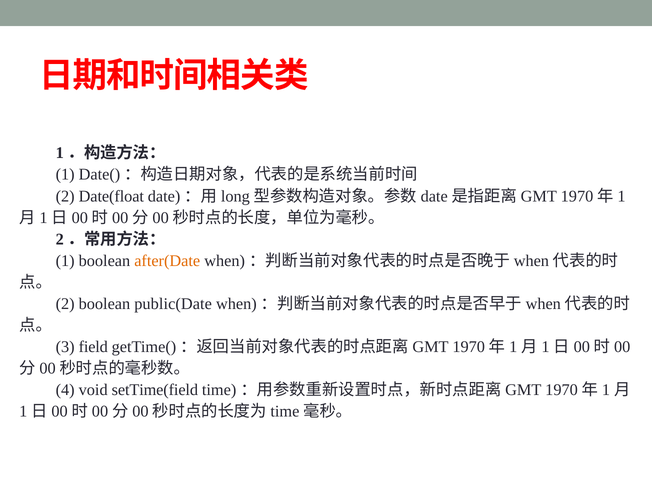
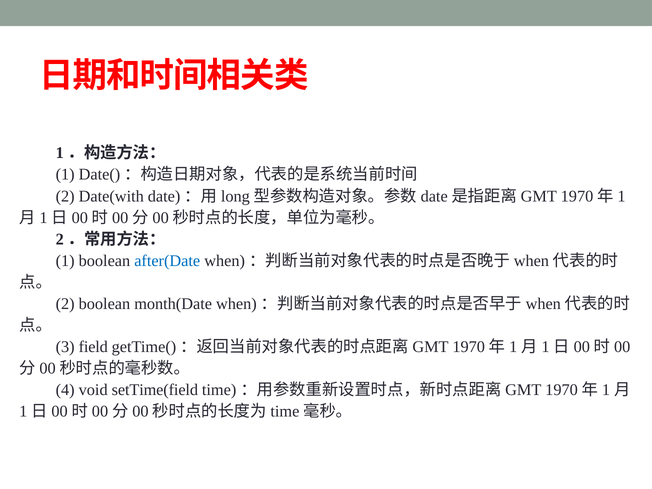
Date(float: Date(float -> Date(with
after(Date colour: orange -> blue
public(Date: public(Date -> month(Date
